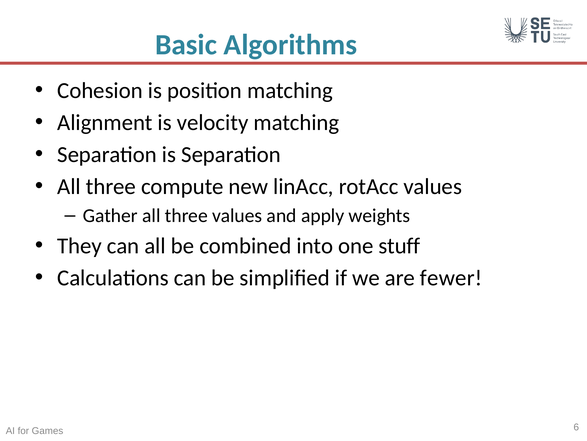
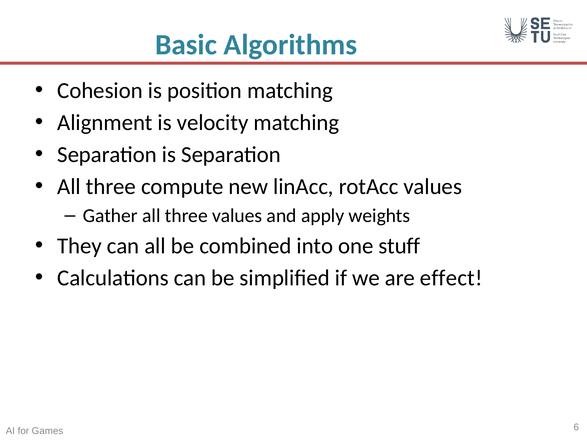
fewer: fewer -> effect
